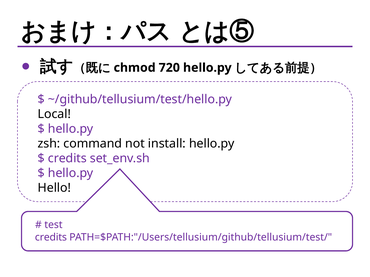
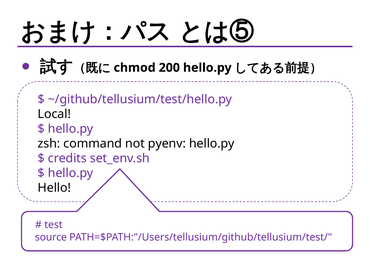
720: 720 -> 200
install: install -> pyenv
credits at (51, 238): credits -> source
